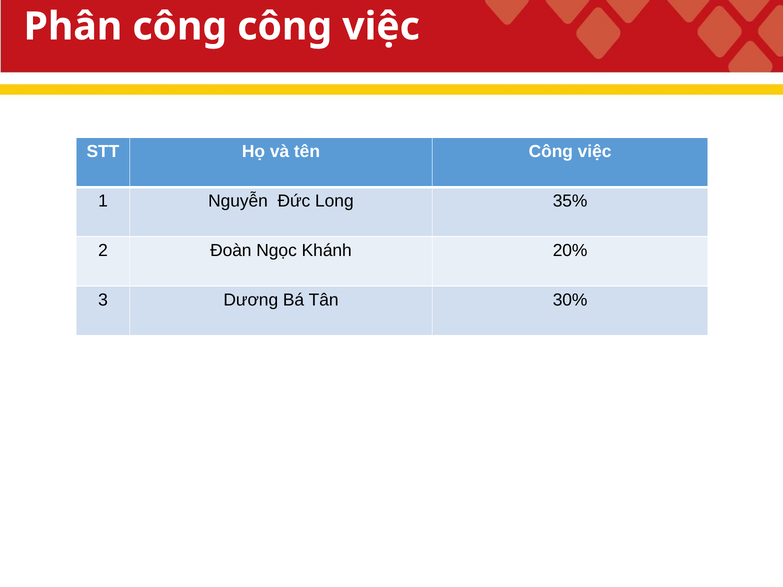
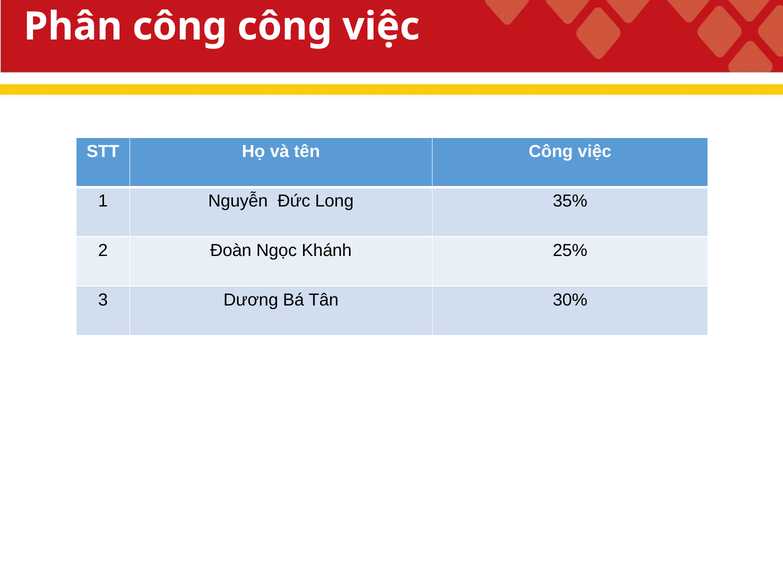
20%: 20% -> 25%
